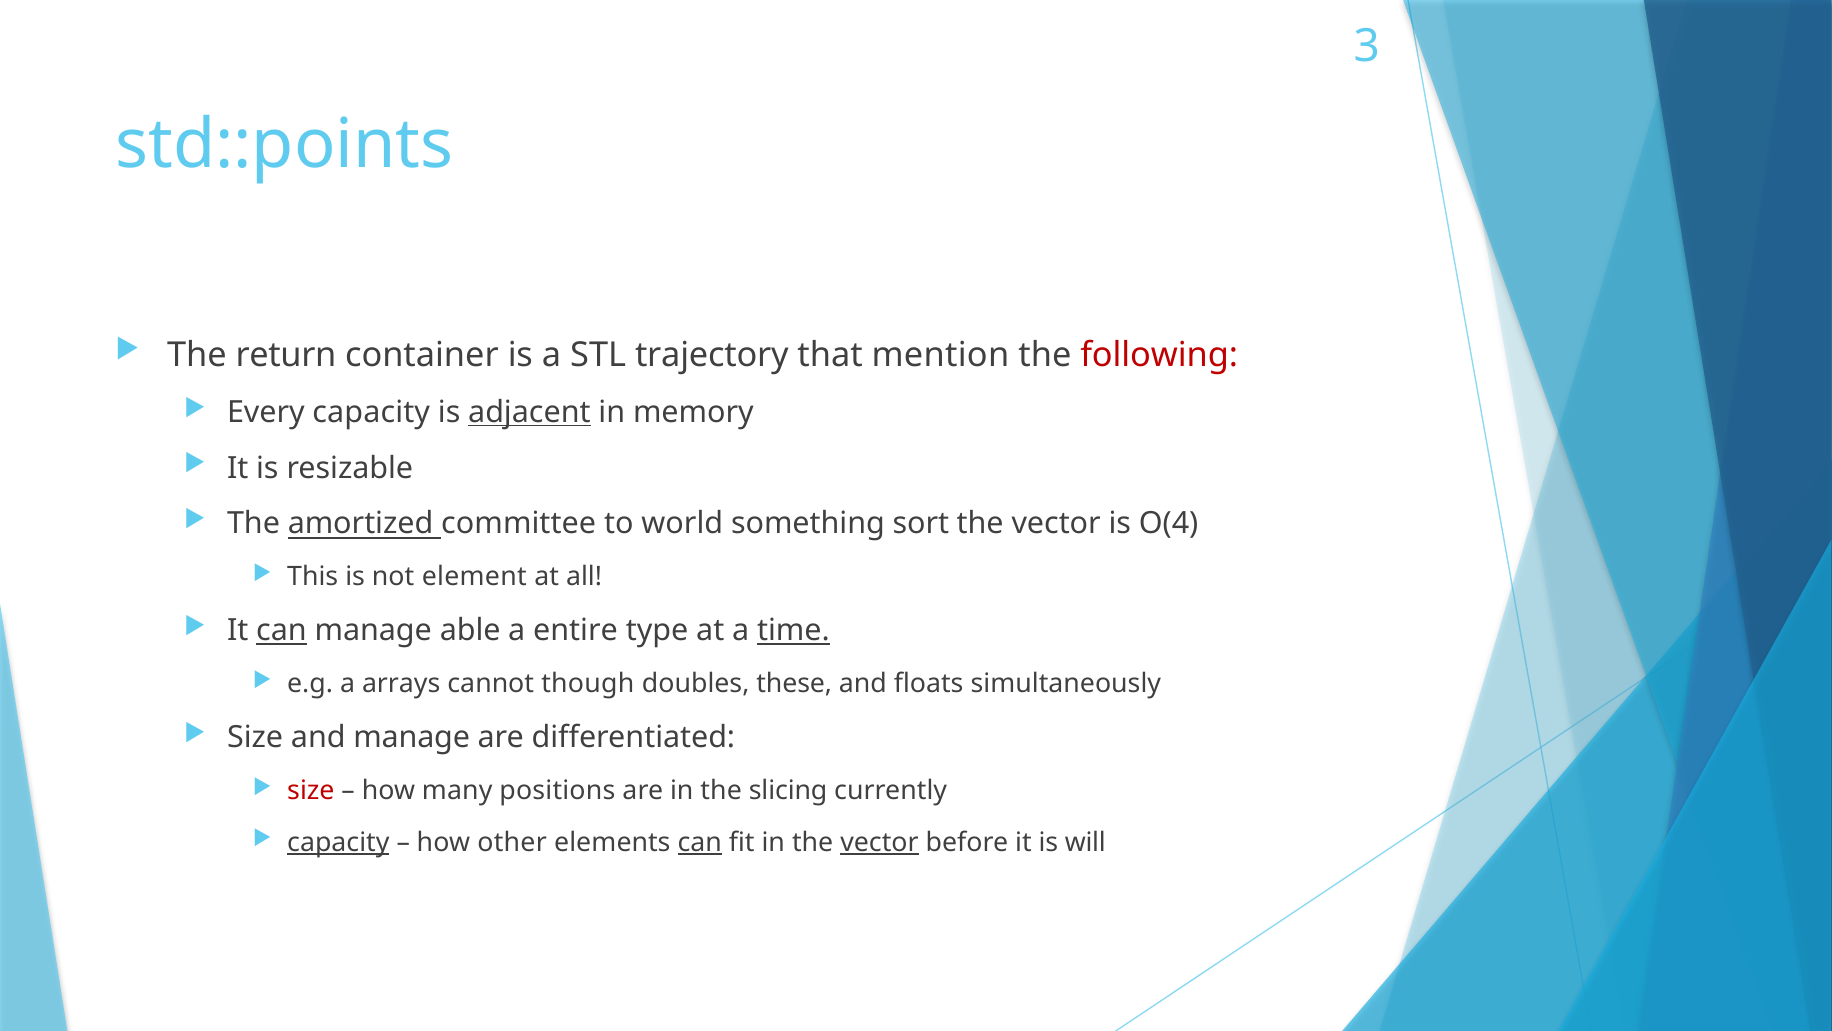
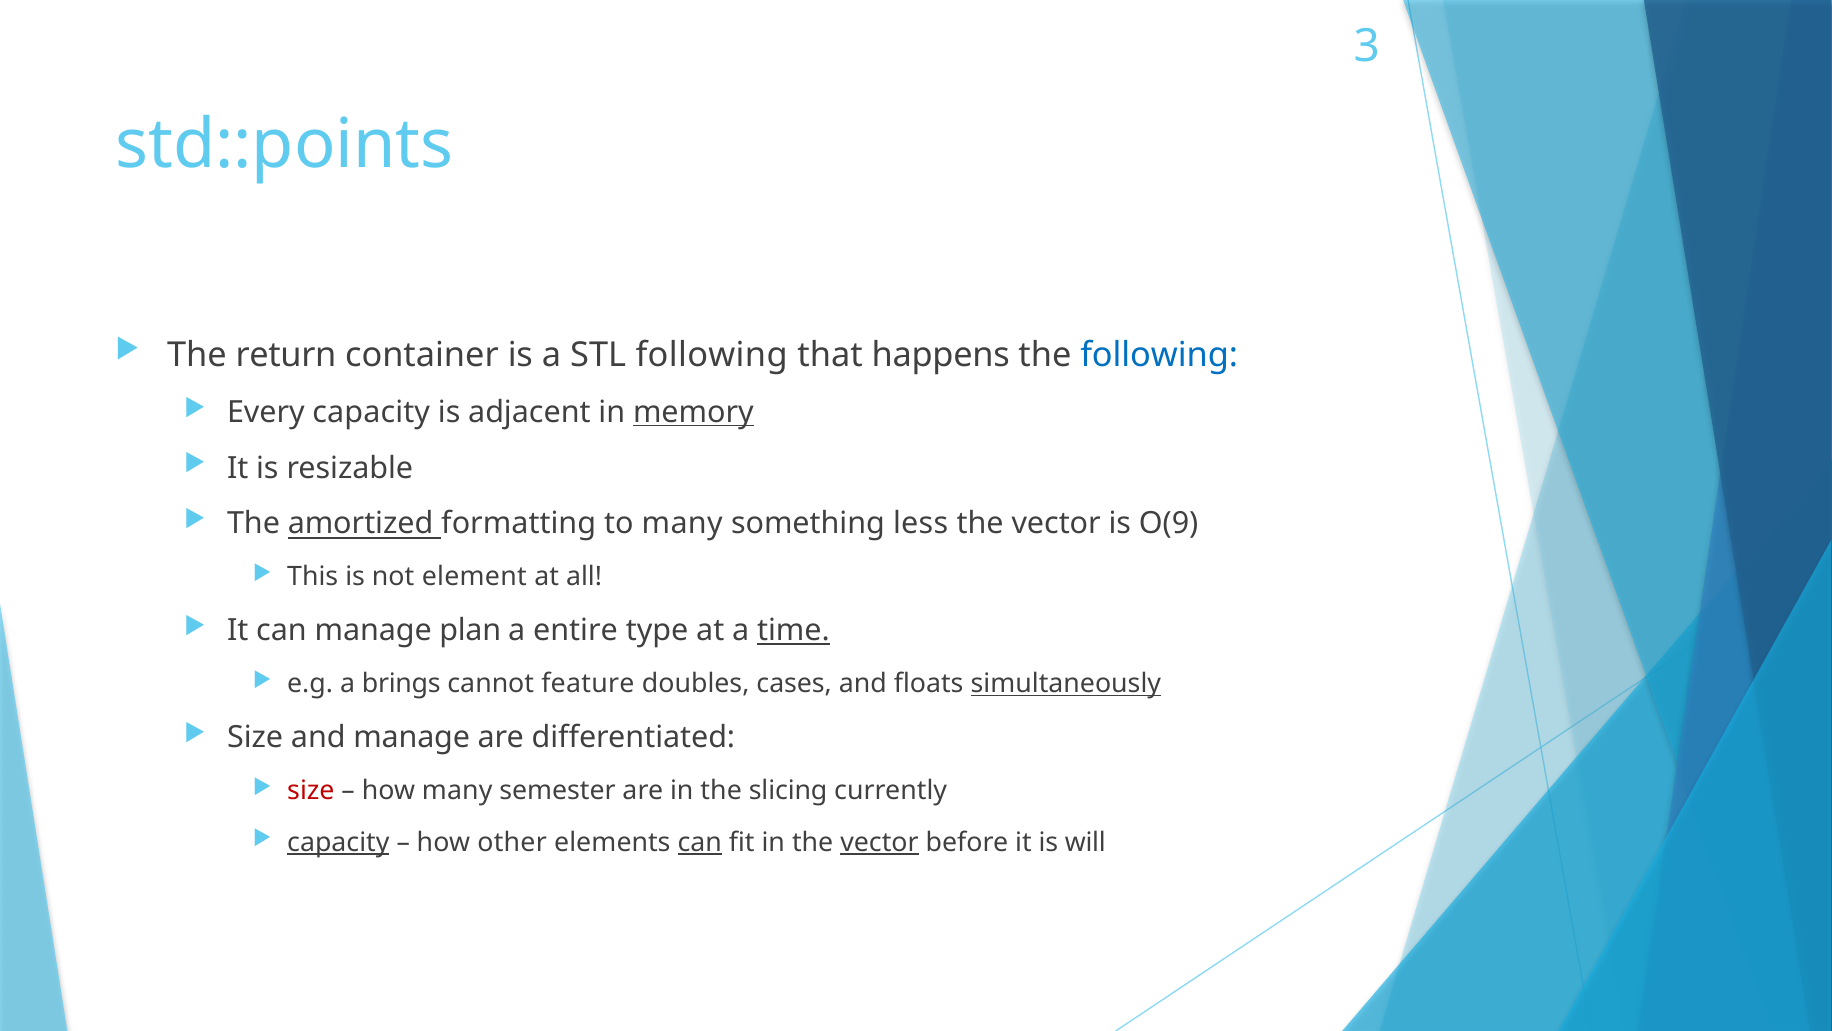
STL trajectory: trajectory -> following
mention: mention -> happens
following at (1159, 355) colour: red -> blue
adjacent underline: present -> none
memory underline: none -> present
committee: committee -> formatting
to world: world -> many
sort: sort -> less
O(4: O(4 -> O(9
can at (282, 630) underline: present -> none
able: able -> plan
arrays: arrays -> brings
though: though -> feature
these: these -> cases
simultaneously underline: none -> present
positions: positions -> semester
